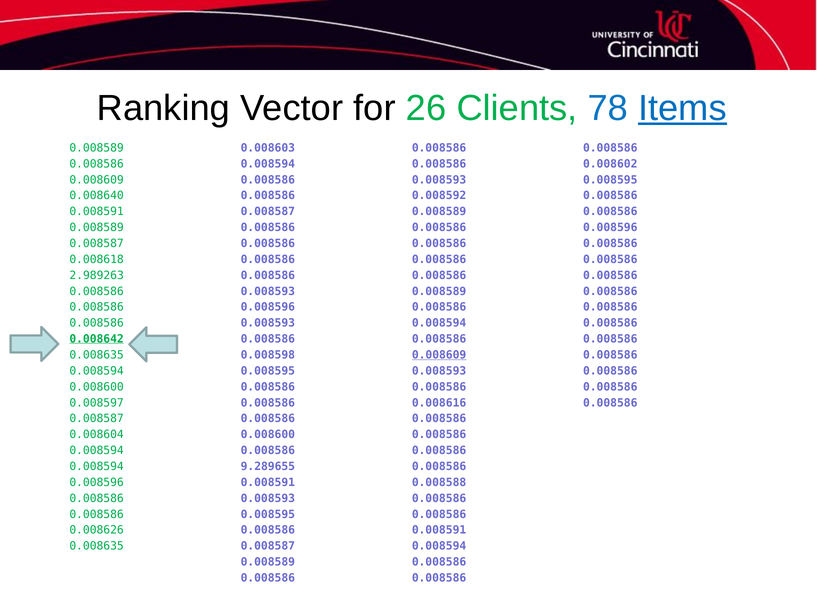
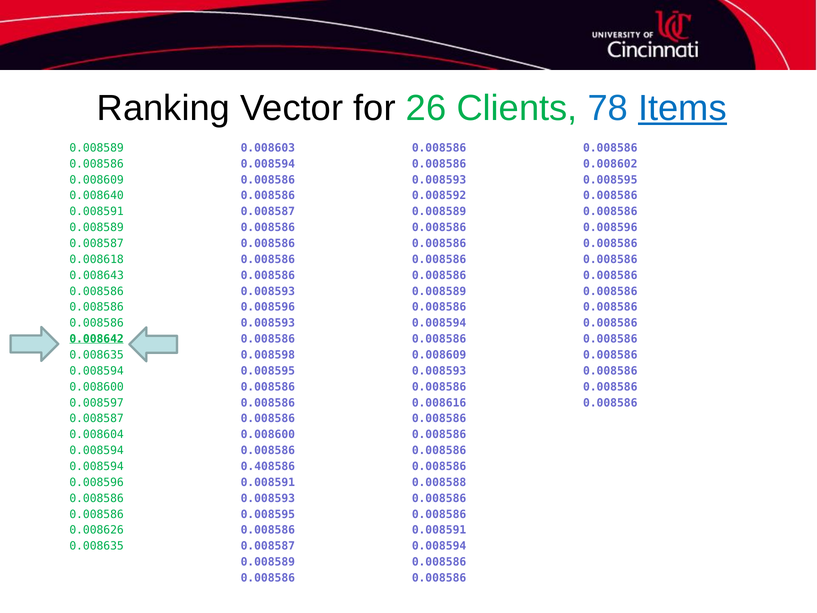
2.989263: 2.989263 -> 0.008643
0.008609 at (439, 355) underline: present -> none
9.289655: 9.289655 -> 0.408586
